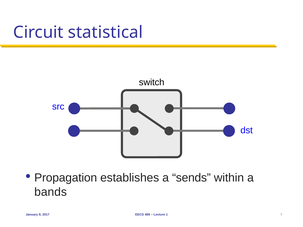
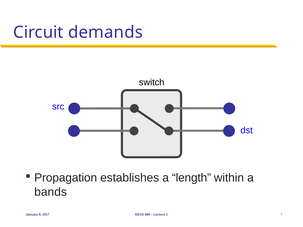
statistical: statistical -> demands
sends: sends -> length
